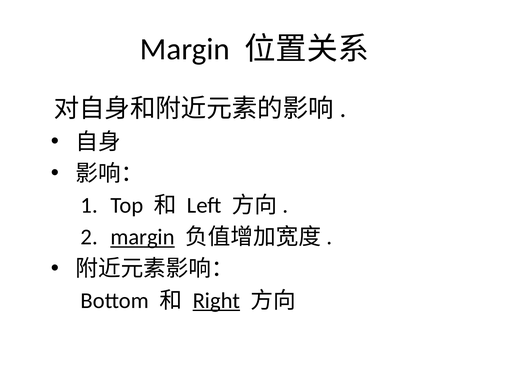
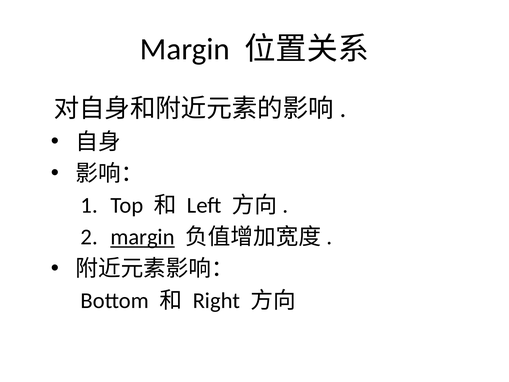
Right underline: present -> none
